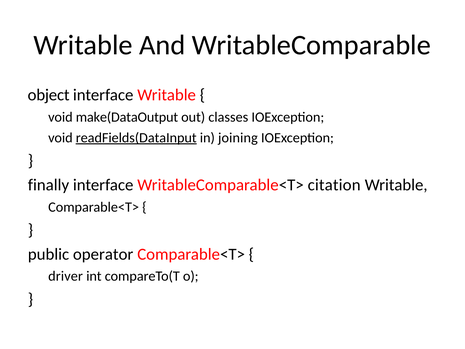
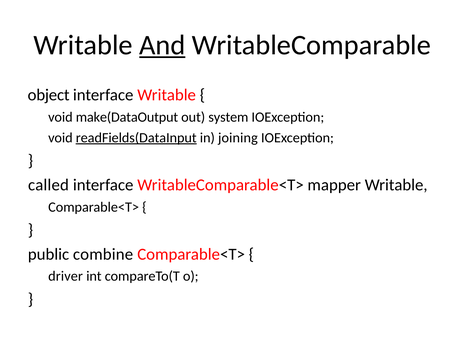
And underline: none -> present
classes: classes -> system
finally: finally -> called
citation: citation -> mapper
operator: operator -> combine
